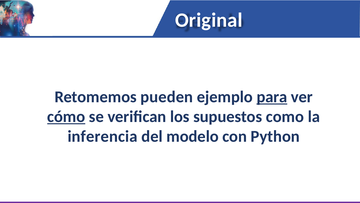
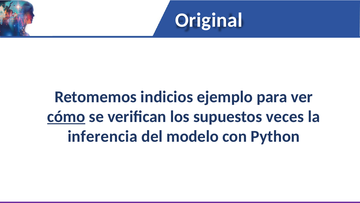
pueden: pueden -> indicios
para underline: present -> none
como: como -> veces
